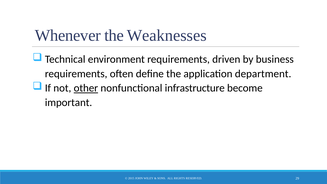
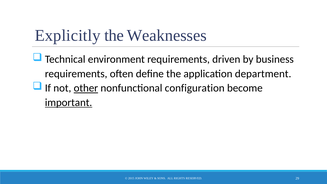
Whenever: Whenever -> Explicitly
infrastructure: infrastructure -> configuration
important underline: none -> present
